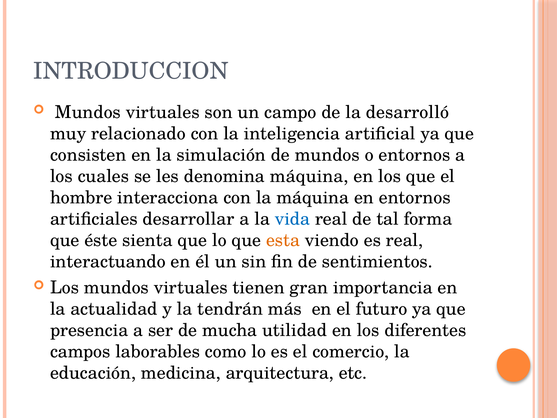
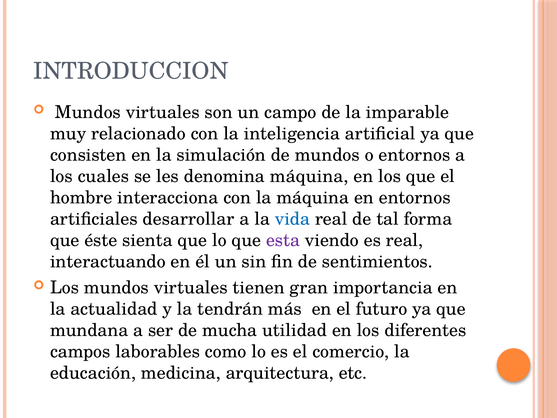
desarrolló: desarrolló -> imparable
esta colour: orange -> purple
presencia: presencia -> mundana
